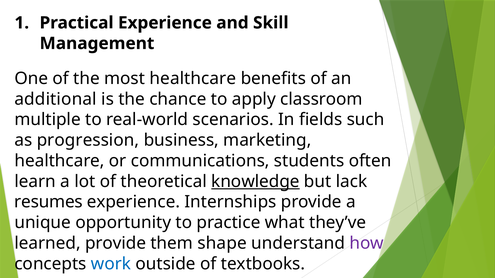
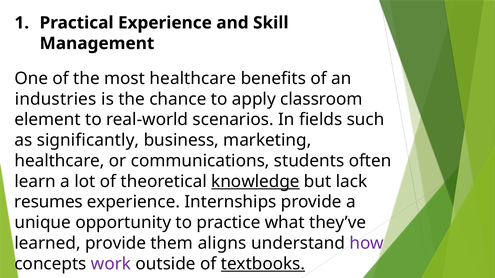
additional: additional -> industries
multiple: multiple -> element
progression: progression -> significantly
shape: shape -> aligns
work colour: blue -> purple
textbooks underline: none -> present
